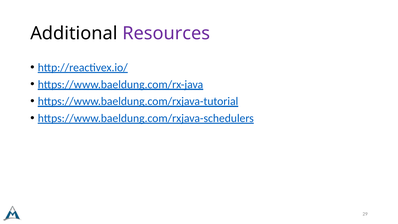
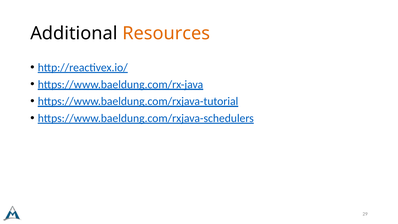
Resources colour: purple -> orange
